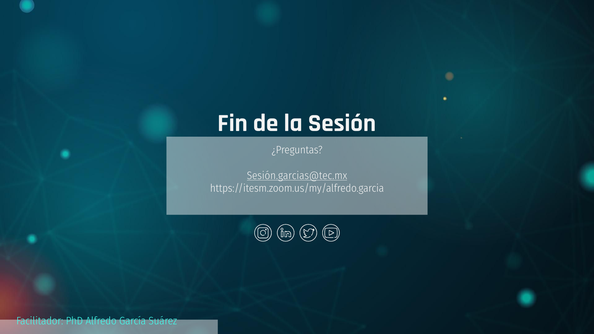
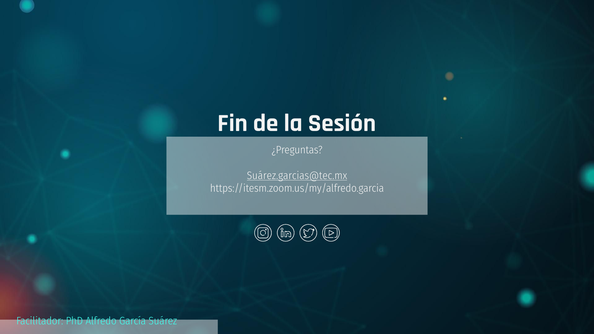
Sesión.garcias@tec.mx: Sesión.garcias@tec.mx -> Suárez.garcias@tec.mx
